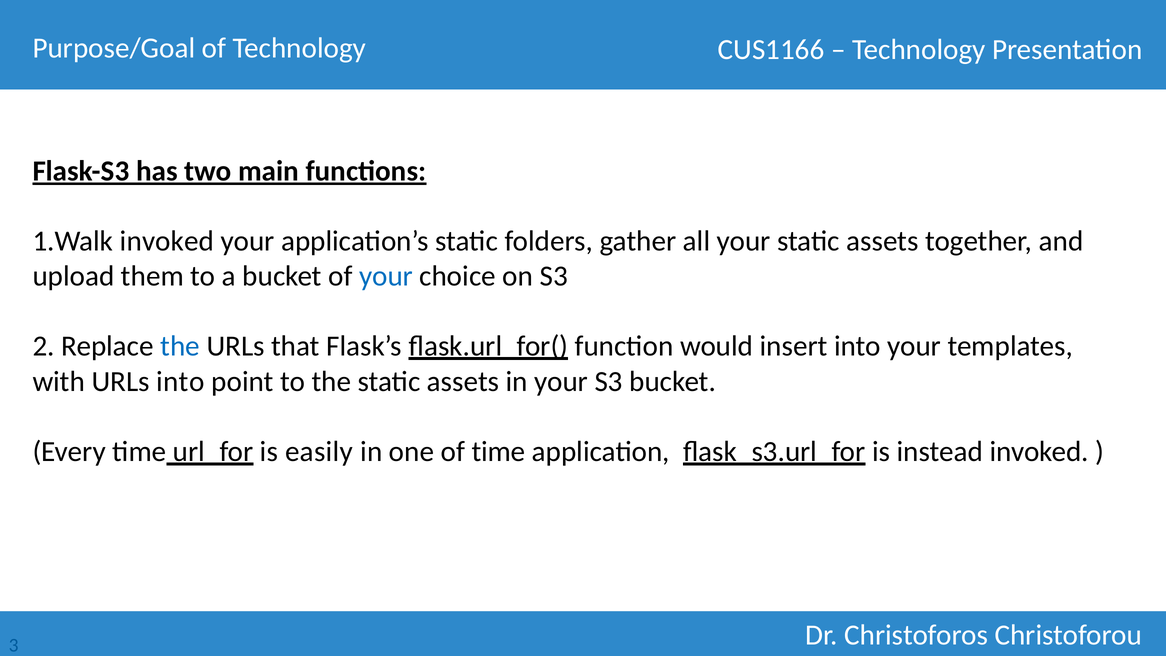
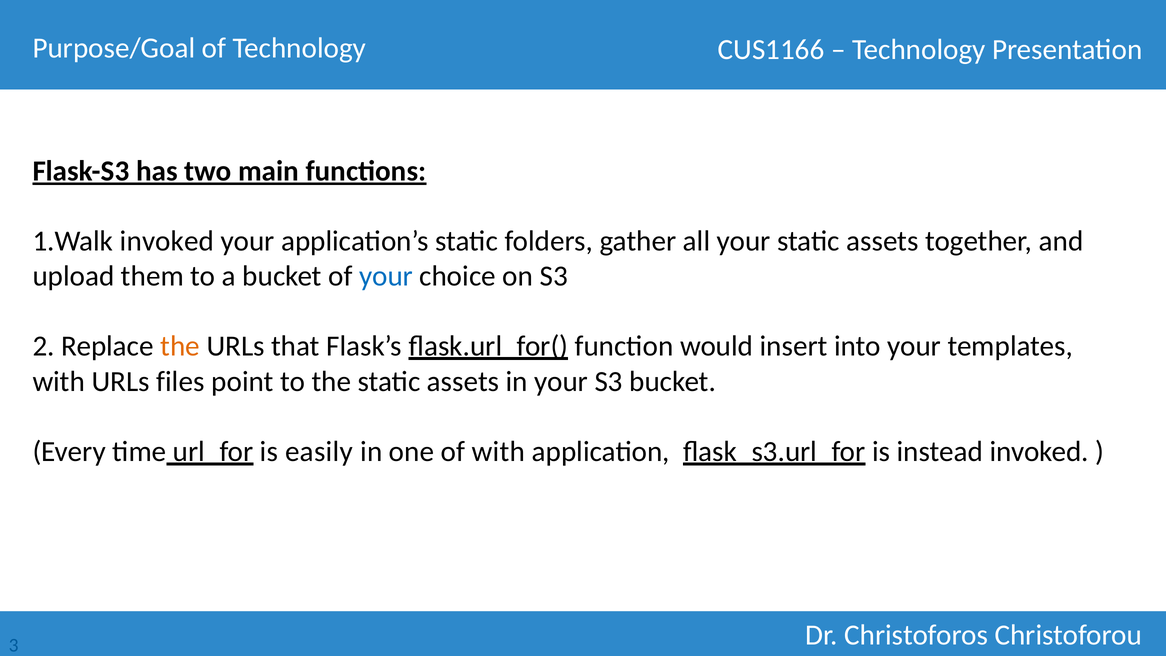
the at (180, 346) colour: blue -> orange
URLs into: into -> files
of time: time -> with
